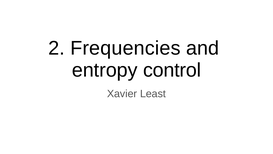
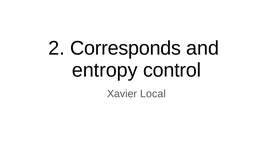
Frequencies: Frequencies -> Corresponds
Least: Least -> Local
